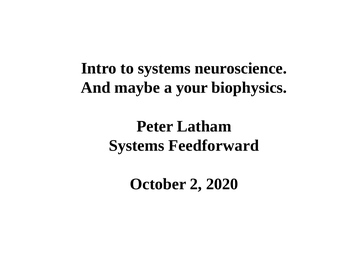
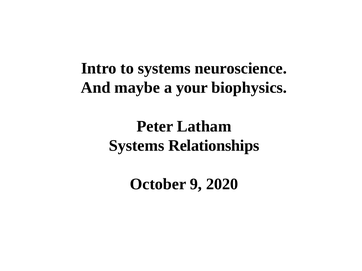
Feedforward: Feedforward -> Relationships
2: 2 -> 9
